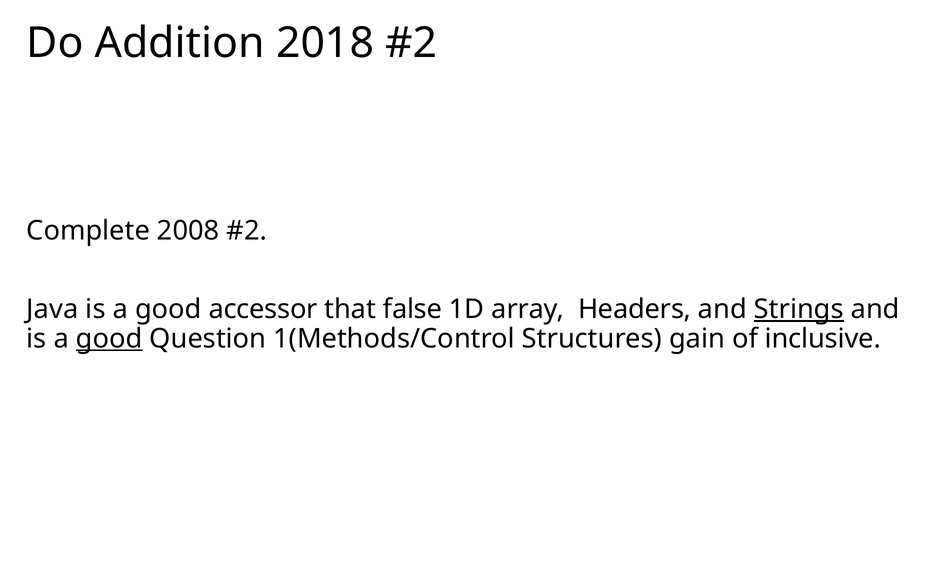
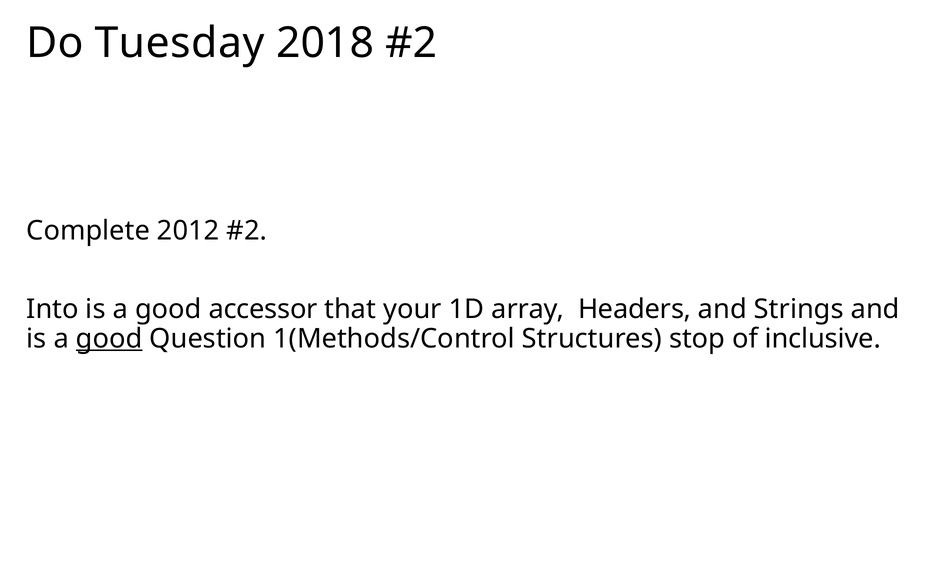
Addition: Addition -> Tuesday
2008: 2008 -> 2012
Java: Java -> Into
false: false -> your
Strings underline: present -> none
gain: gain -> stop
